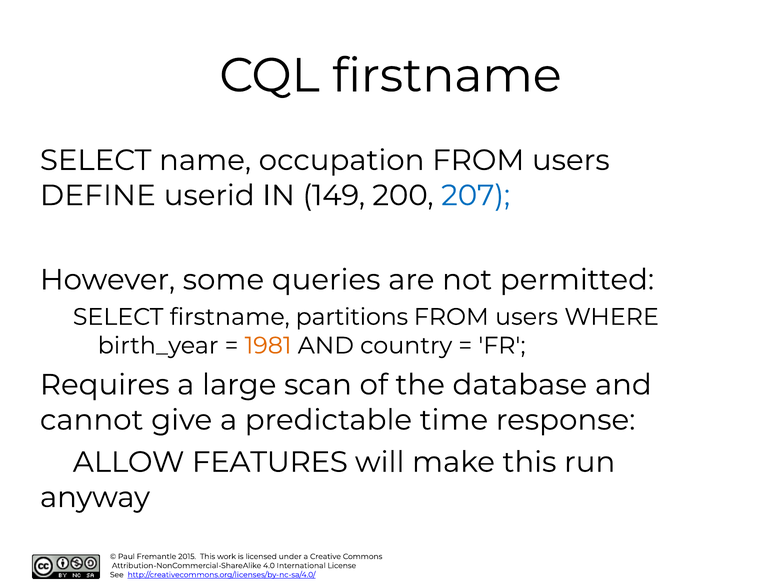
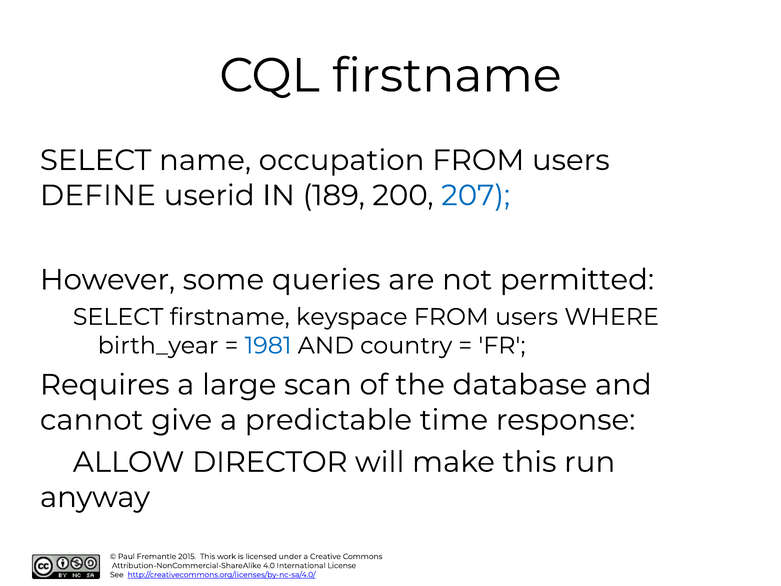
149: 149 -> 189
partitions: partitions -> keyspace
1981 colour: orange -> blue
FEATURES: FEATURES -> DIRECTOR
